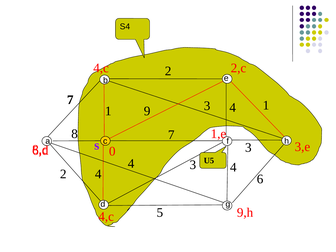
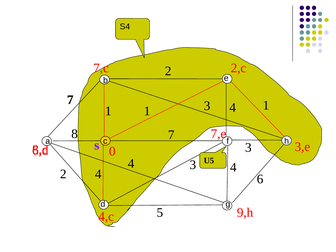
4,c at (101, 68): 4,c -> 7,c
1 9: 9 -> 1
1,e: 1,e -> 7,e
